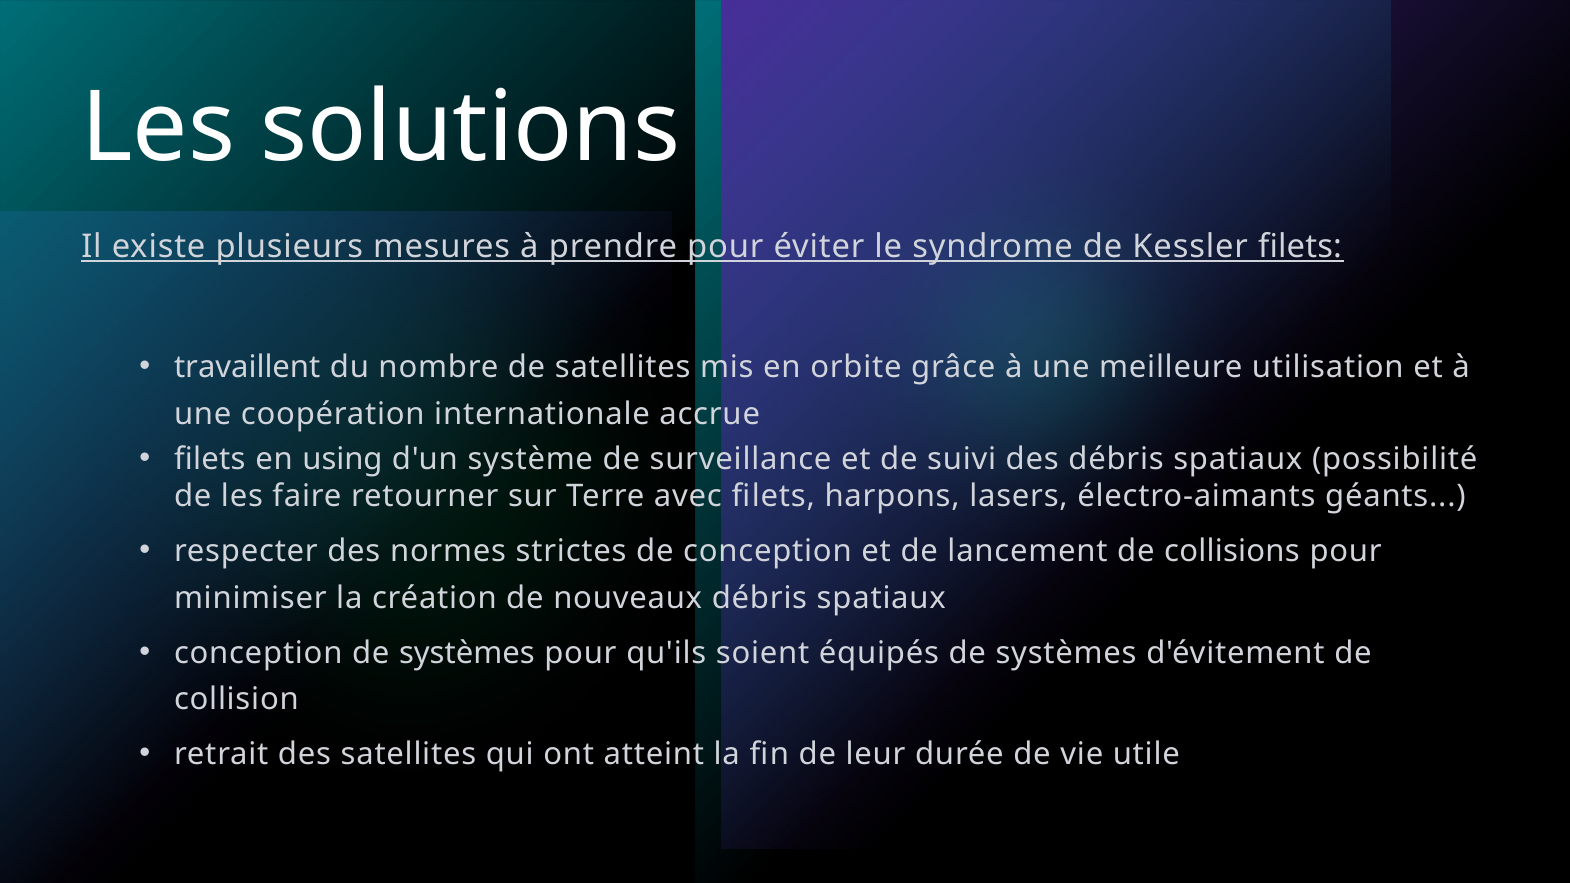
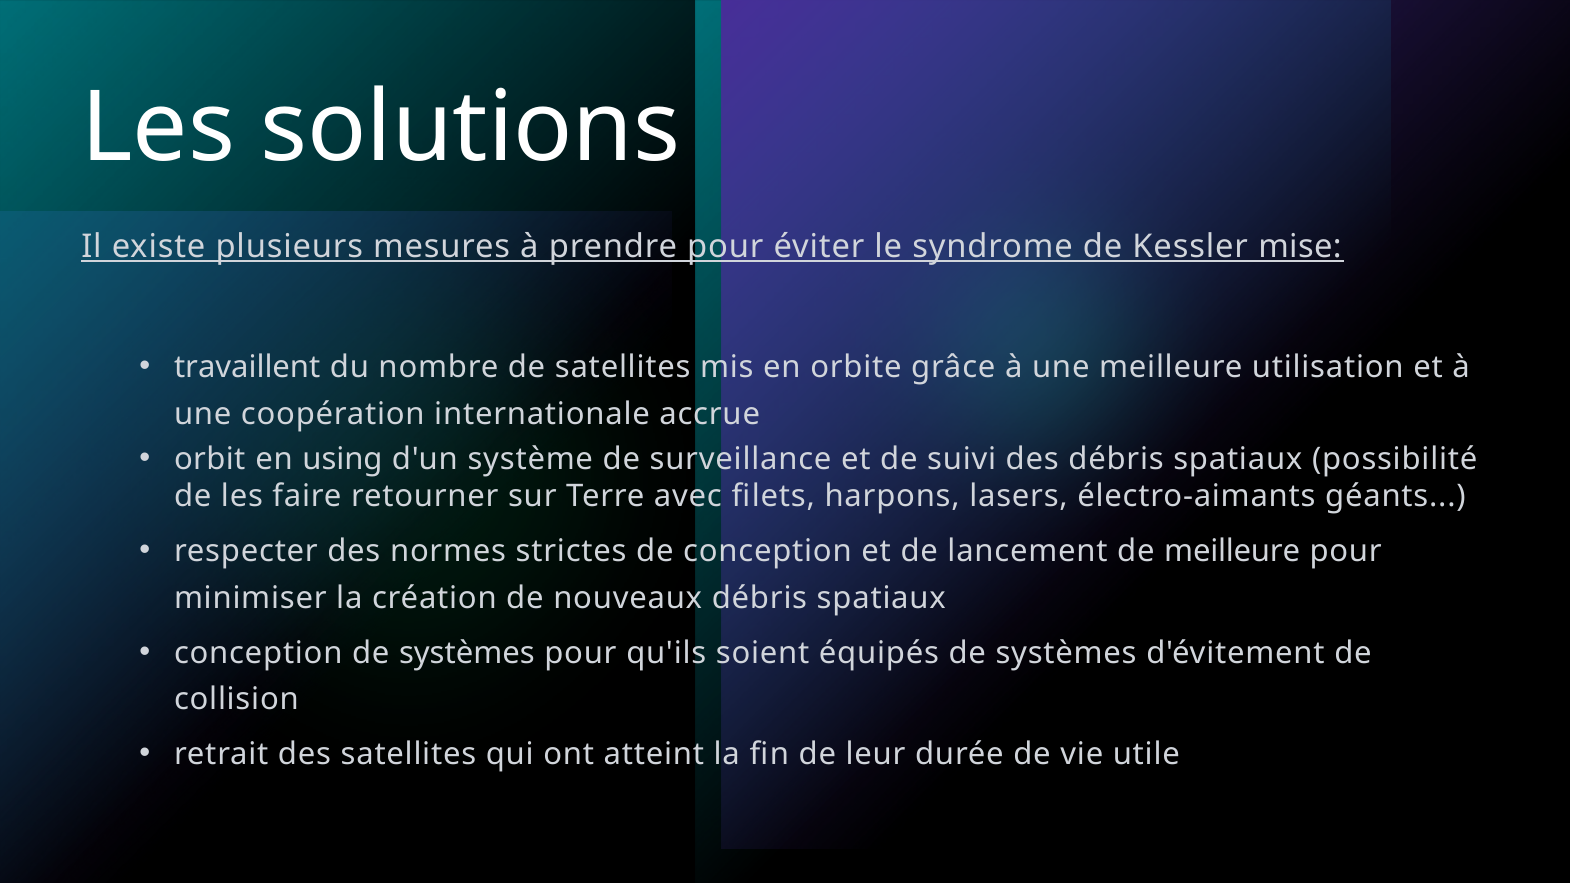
Kessler filets: filets -> mise
filets at (210, 459): filets -> orbit
de collisions: collisions -> meilleure
